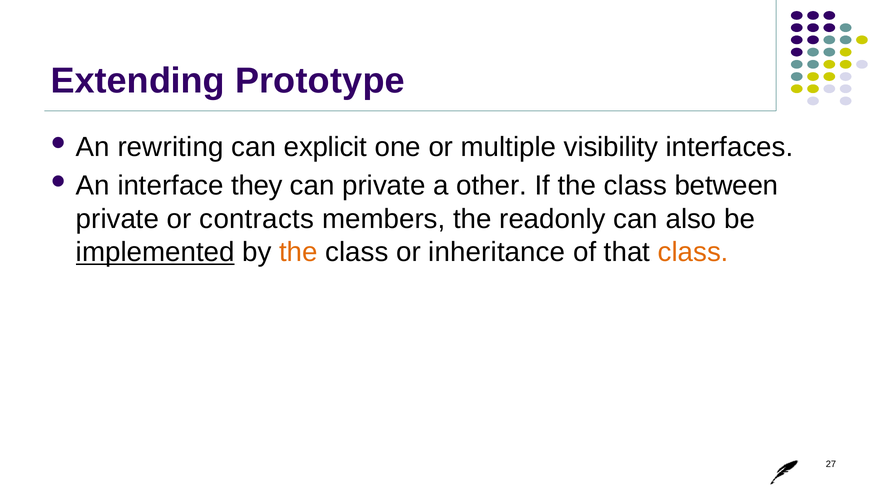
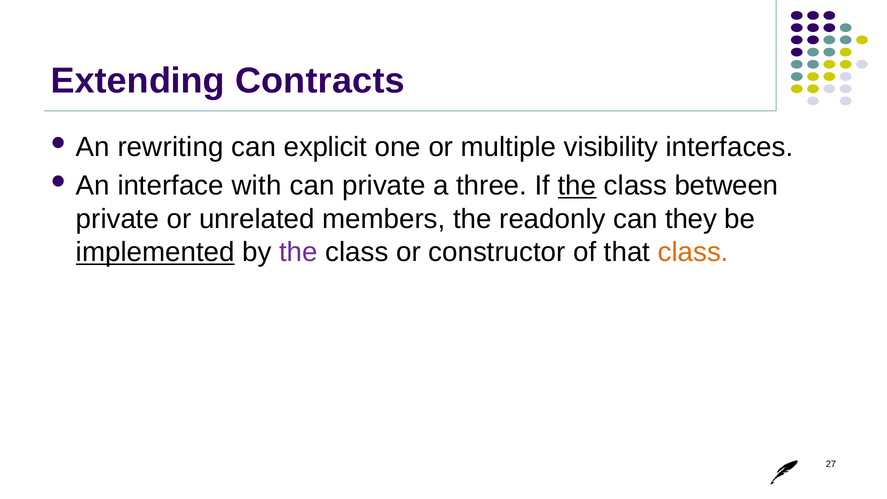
Prototype: Prototype -> Contracts
they: they -> with
other: other -> three
the at (577, 186) underline: none -> present
contracts: contracts -> unrelated
also: also -> they
the at (298, 252) colour: orange -> purple
inheritance: inheritance -> constructor
